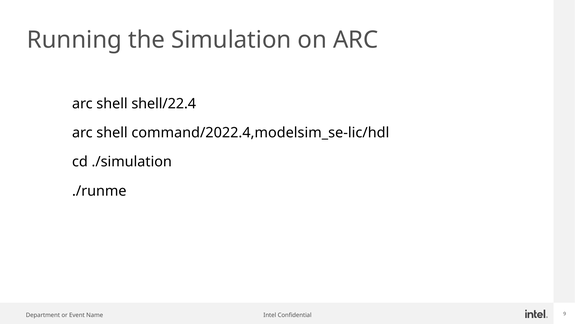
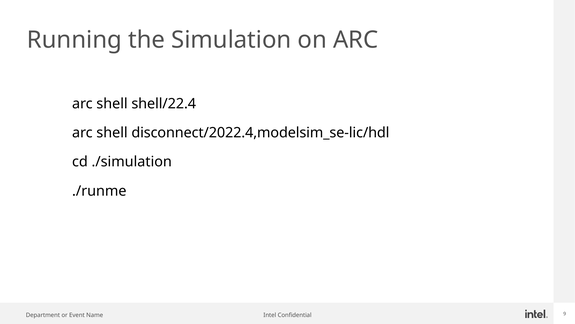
command/2022.4,modelsim_se-lic/hdl: command/2022.4,modelsim_se-lic/hdl -> disconnect/2022.4,modelsim_se-lic/hdl
